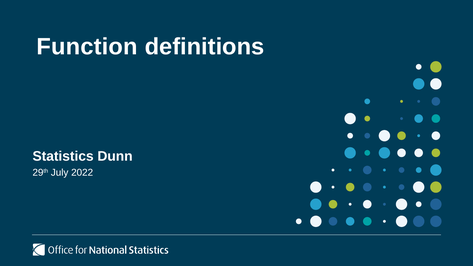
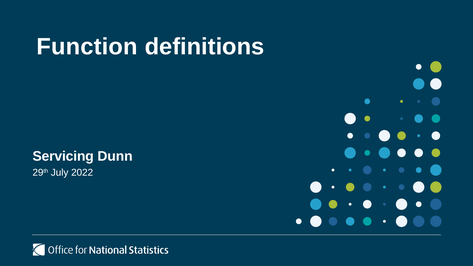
Statistics: Statistics -> Servicing
